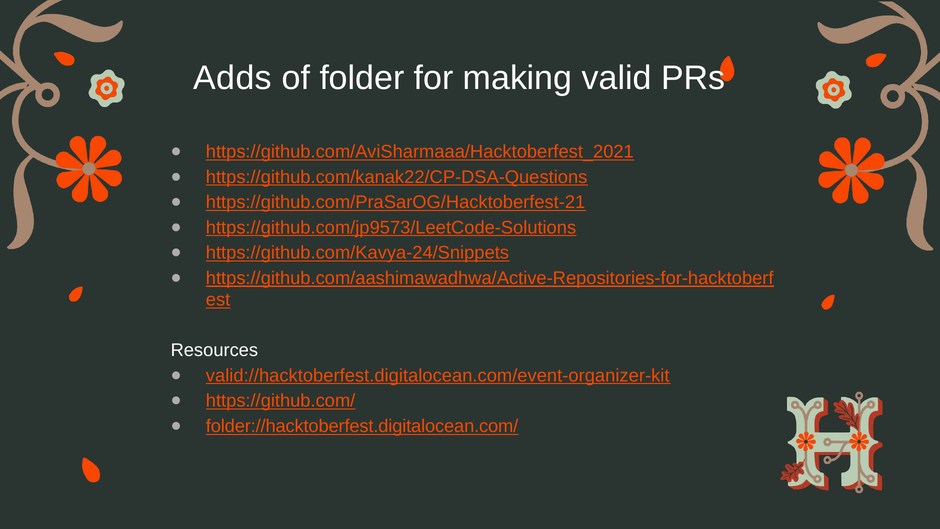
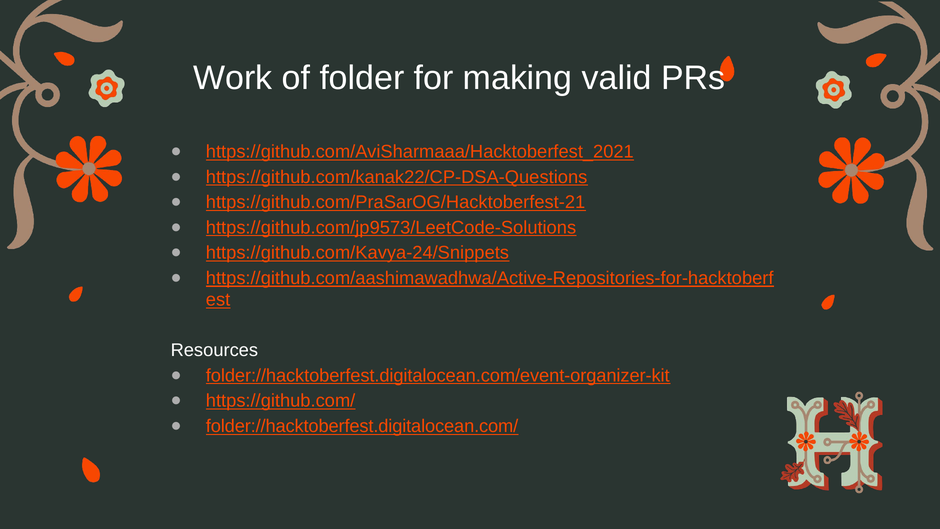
Adds: Adds -> Work
valid://hacktoberfest.digitalocean.com/event-organizer-kit: valid://hacktoberfest.digitalocean.com/event-organizer-kit -> folder://hacktoberfest.digitalocean.com/event-organizer-kit
